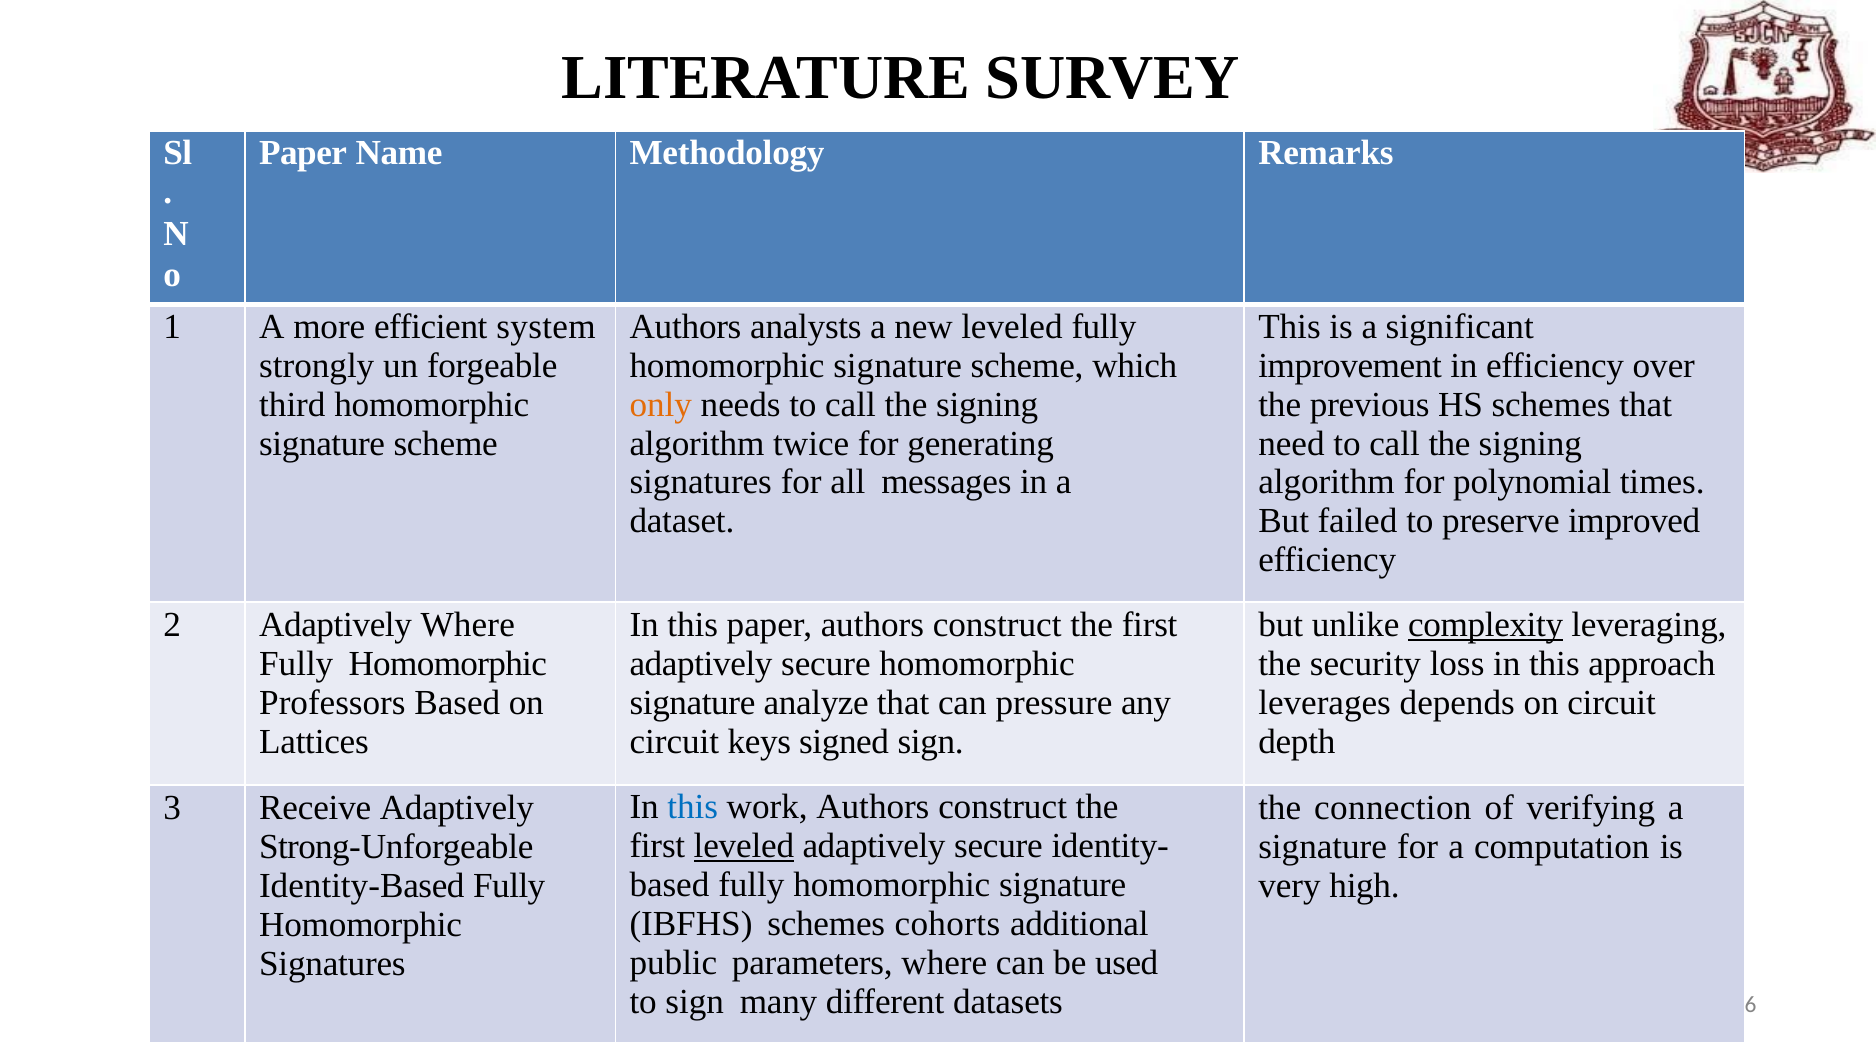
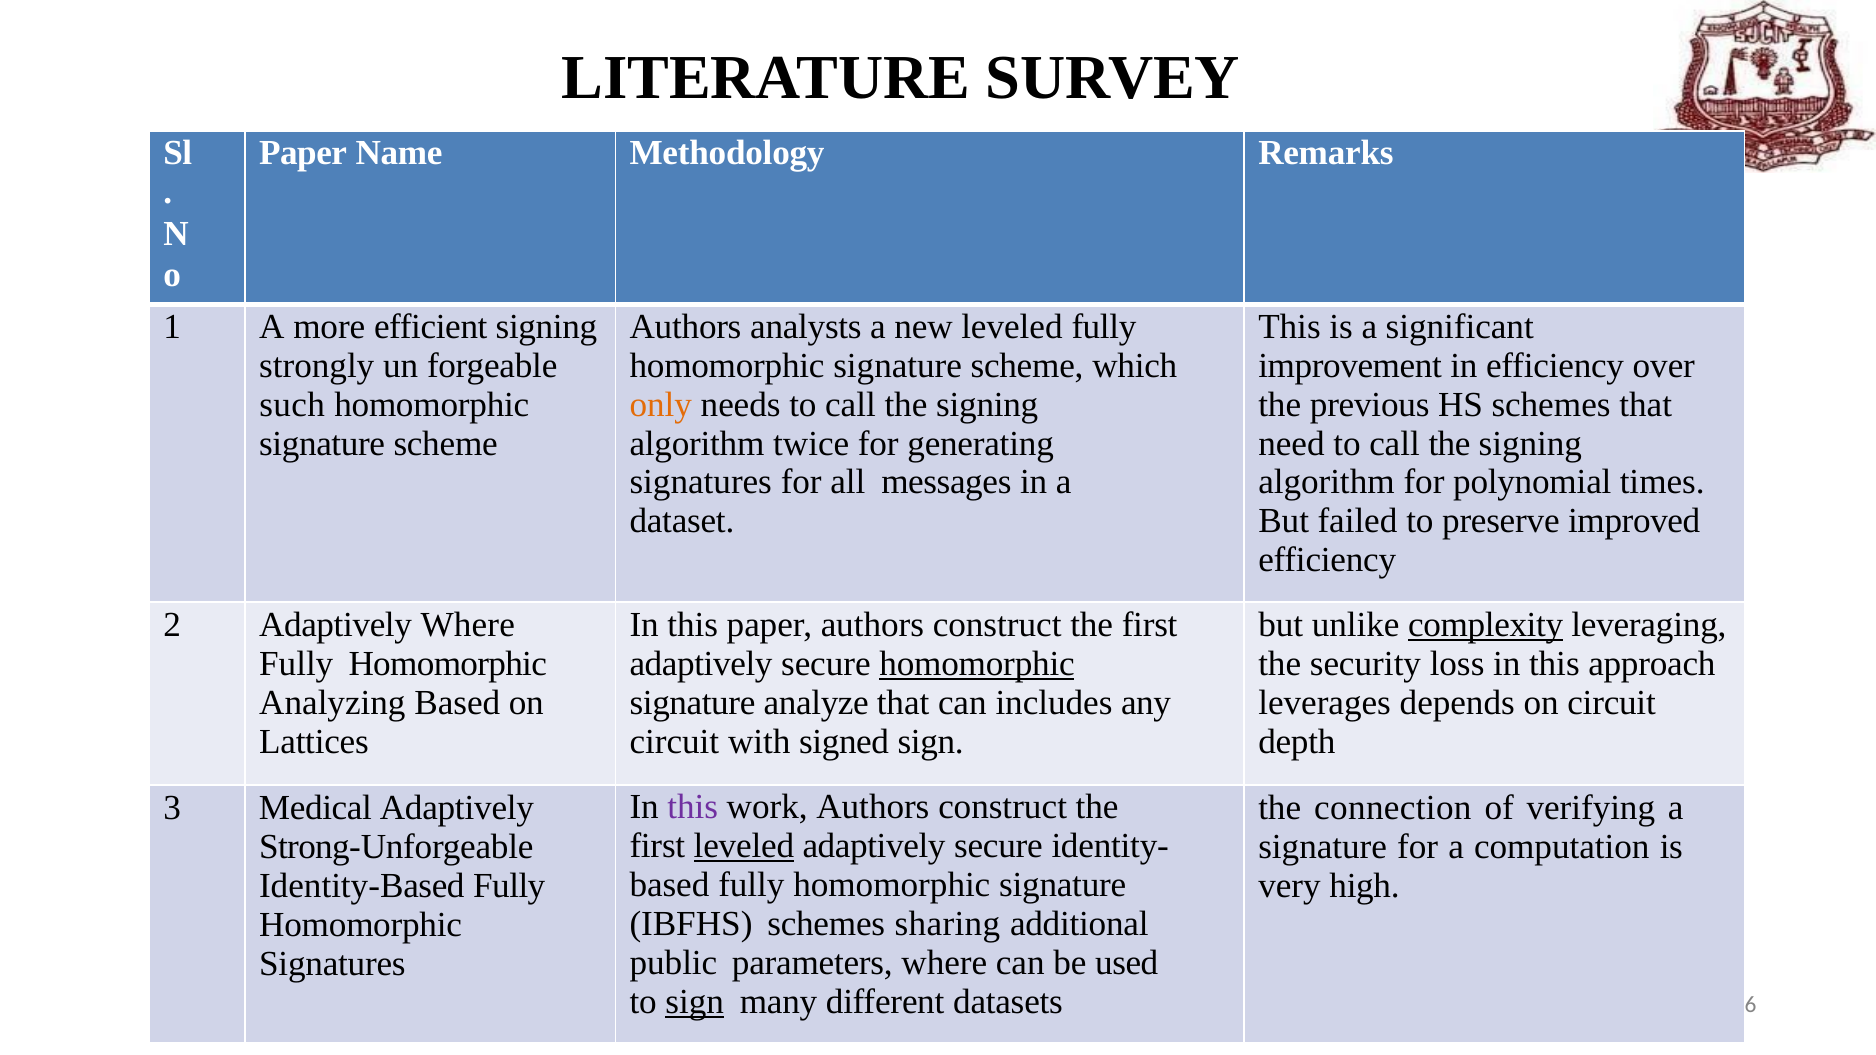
efficient system: system -> signing
third: third -> such
homomorphic at (977, 664) underline: none -> present
Professors: Professors -> Analyzing
pressure: pressure -> includes
keys: keys -> with
this at (693, 807) colour: blue -> purple
Receive: Receive -> Medical
cohorts: cohorts -> sharing
sign at (695, 1002) underline: none -> present
